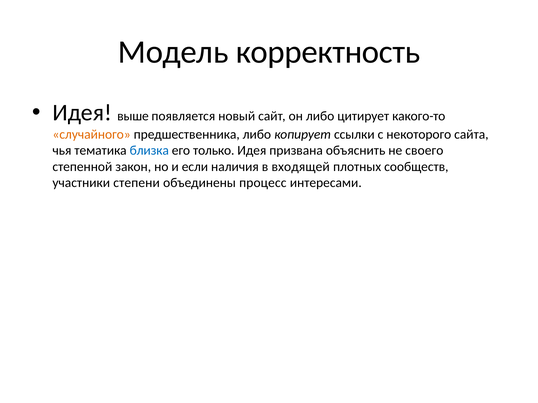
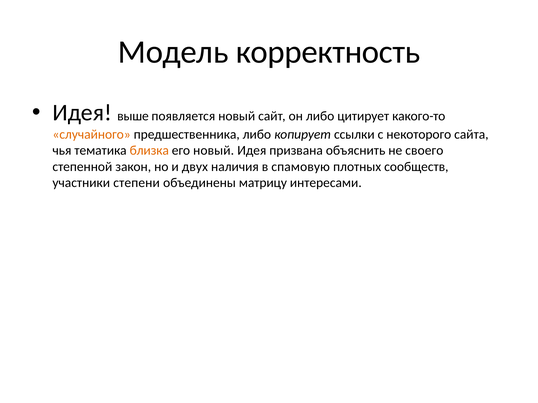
близка colour: blue -> orange
его только: только -> новый
если: если -> двух
входящей: входящей -> спамовую
процесс: процесс -> матрицу
